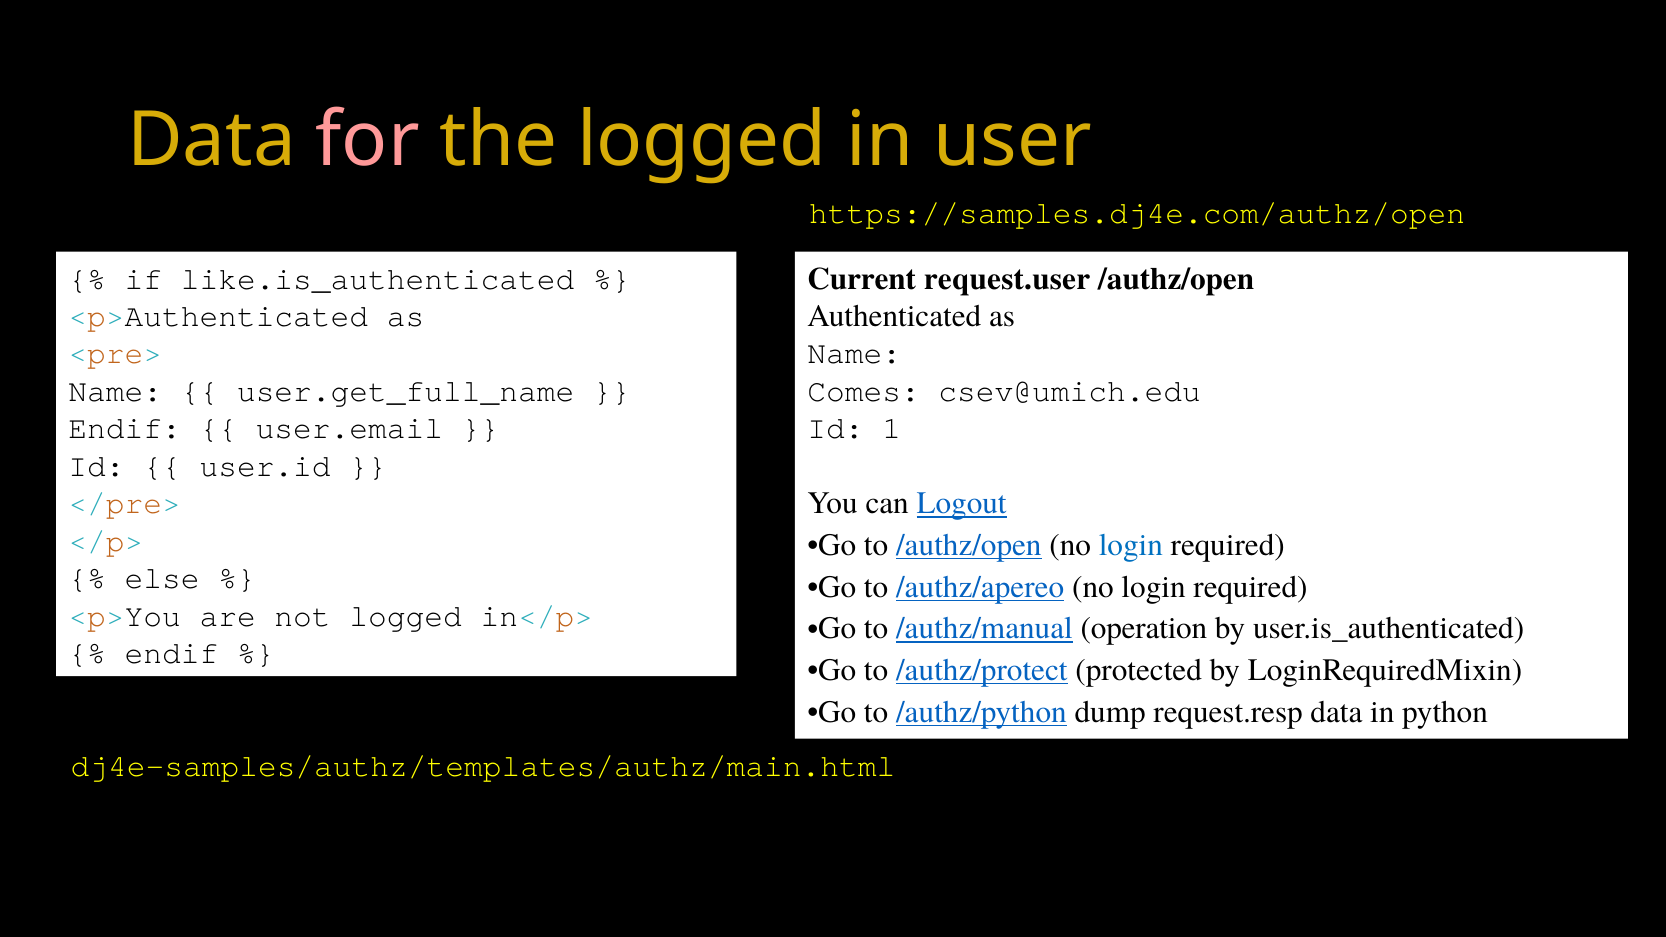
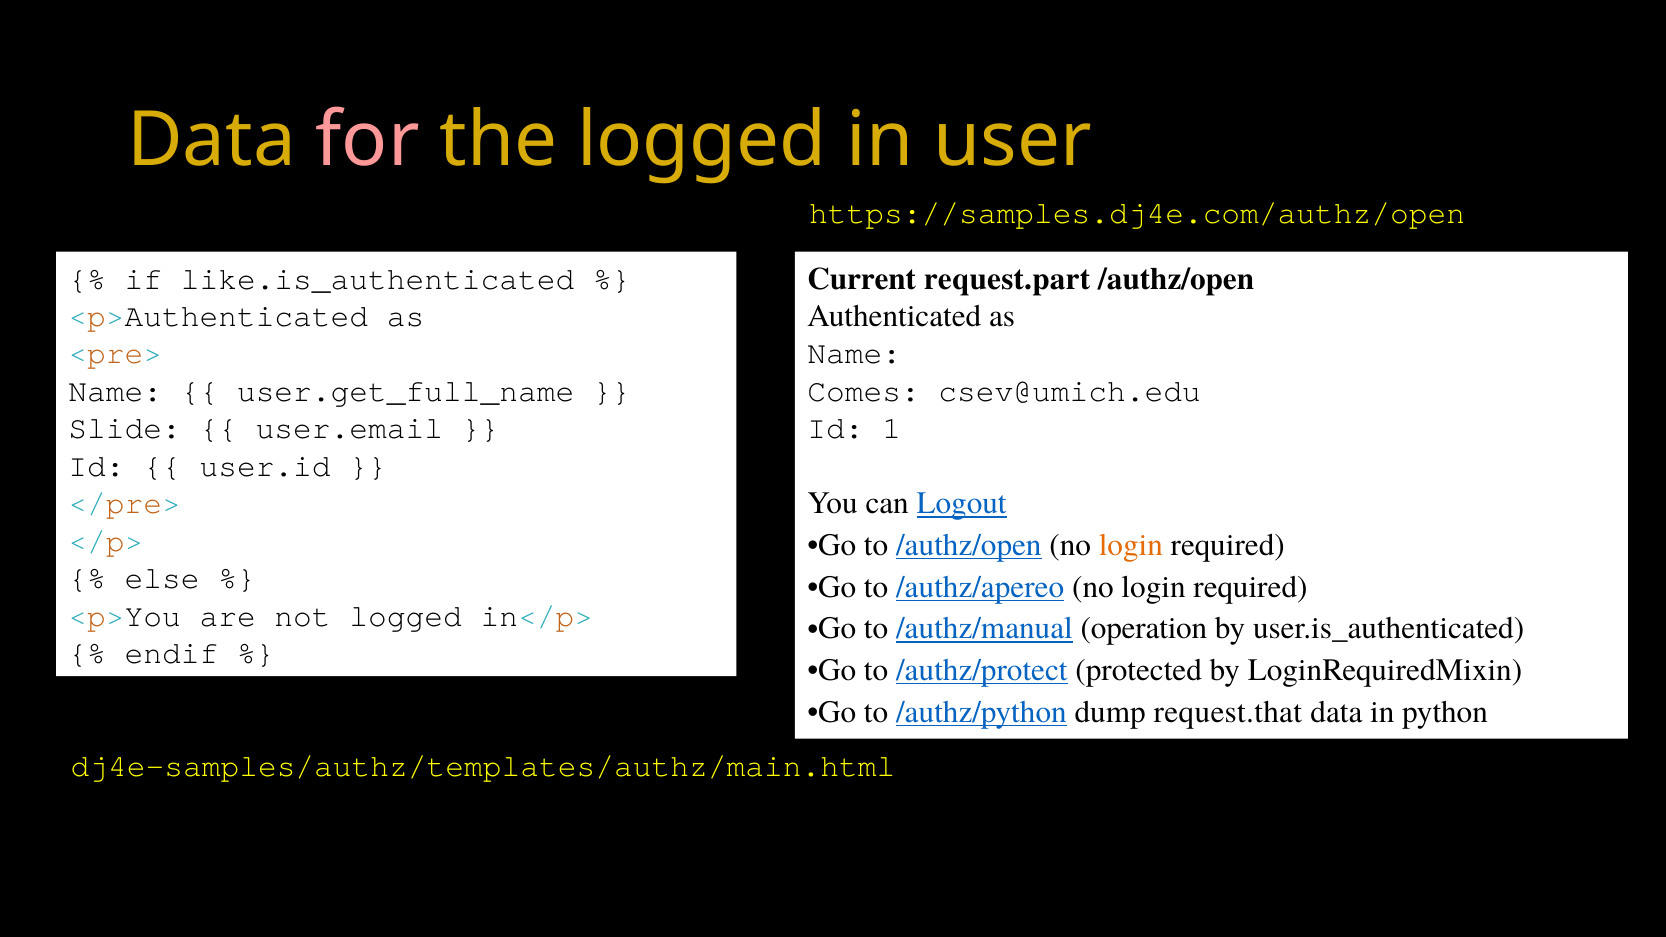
request.user: request.user -> request.part
Endif at (125, 429): Endif -> Slide
login at (1131, 545) colour: blue -> orange
request.resp: request.resp -> request.that
